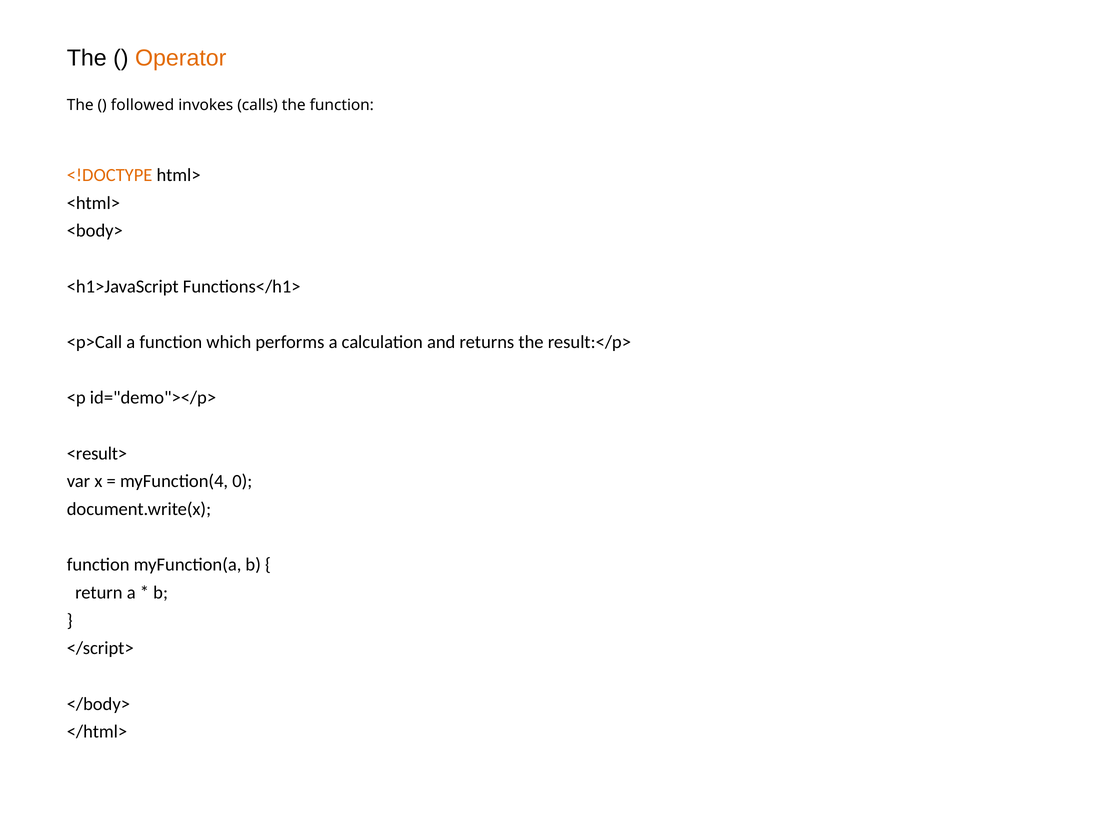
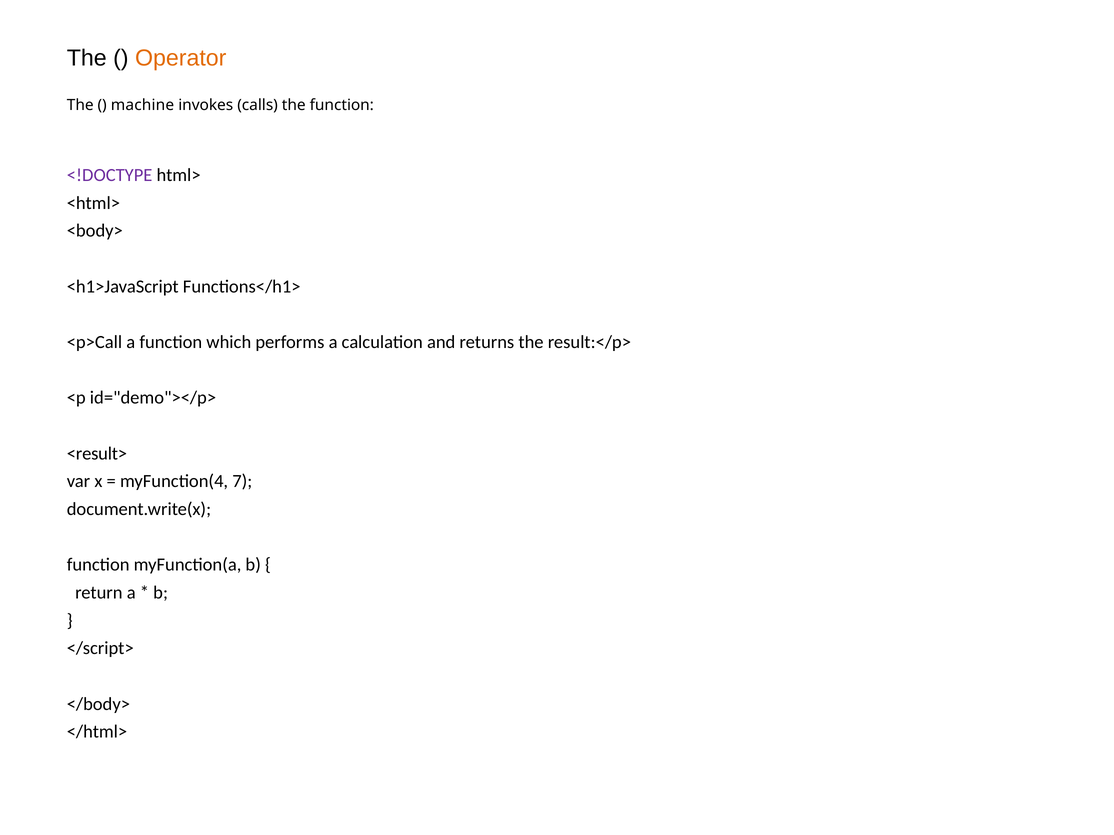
followed: followed -> machine
<!DOCTYPE colour: orange -> purple
0: 0 -> 7
